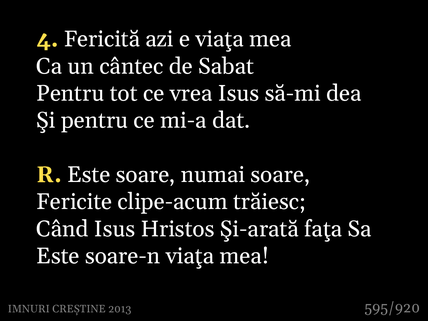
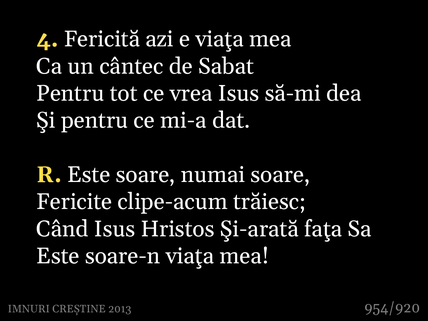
595/920: 595/920 -> 954/920
